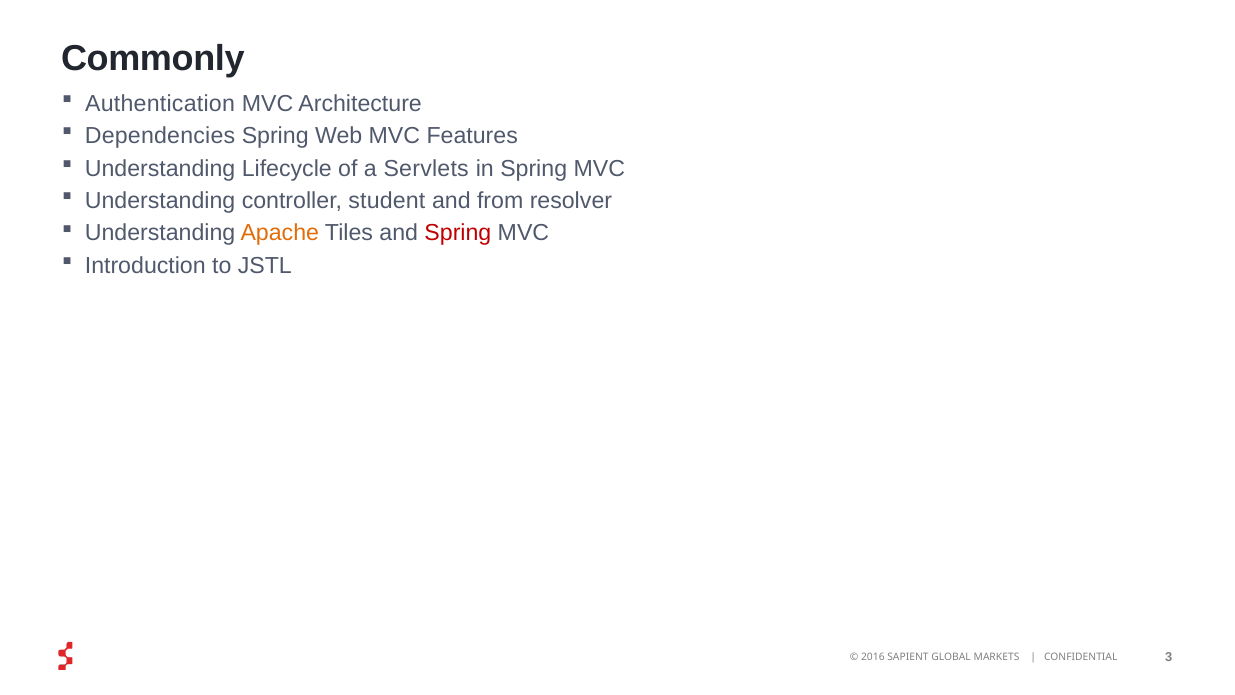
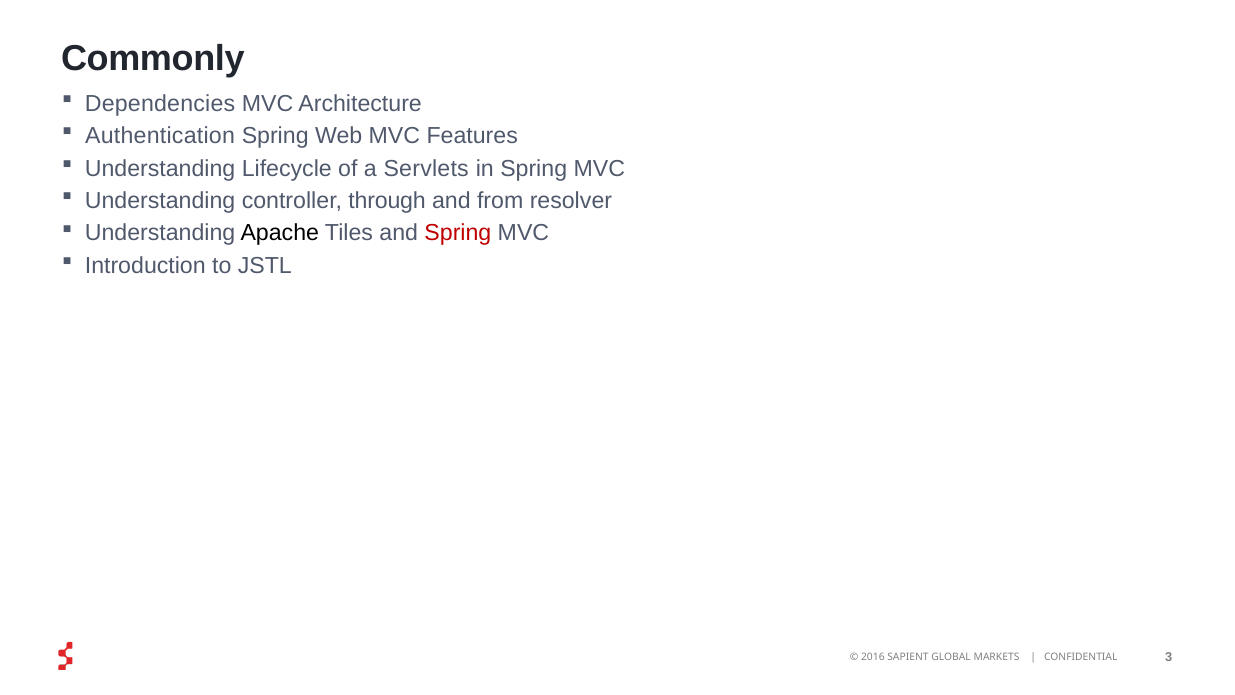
Authentication: Authentication -> Dependencies
Dependencies: Dependencies -> Authentication
student: student -> through
Apache colour: orange -> black
